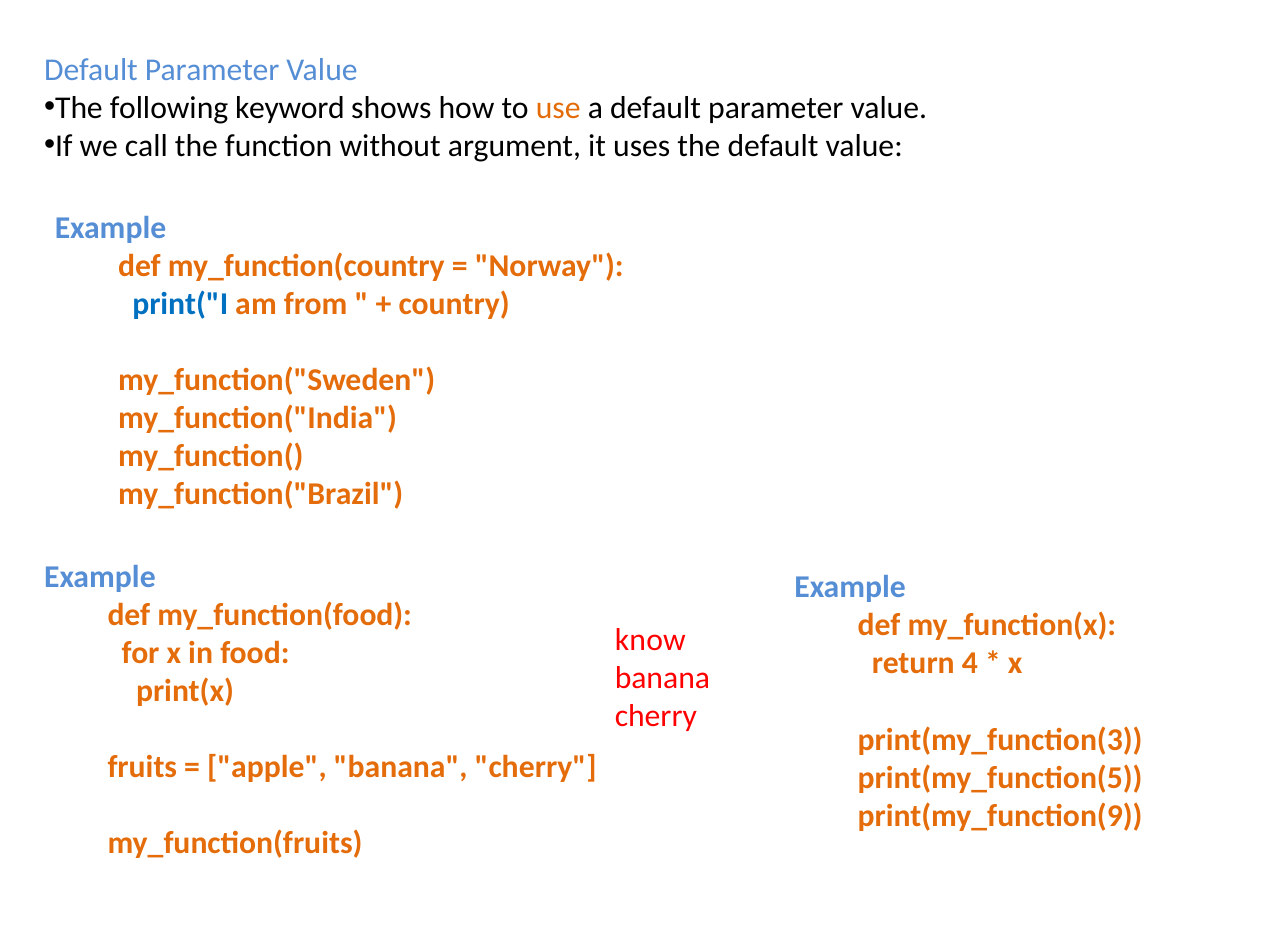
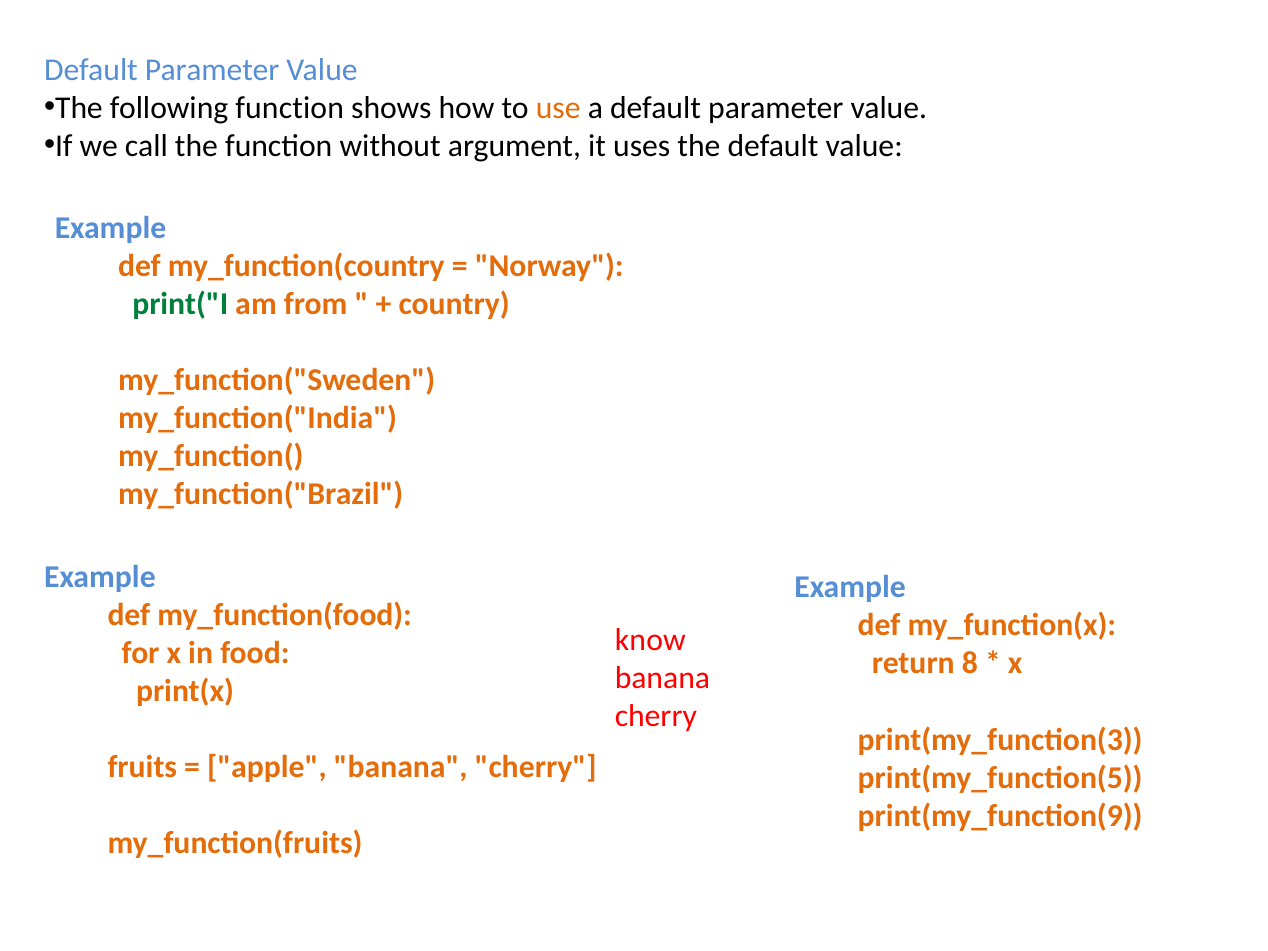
following keyword: keyword -> function
print("I colour: blue -> green
4: 4 -> 8
